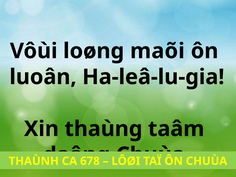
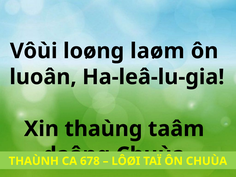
maõi: maõi -> laøm
